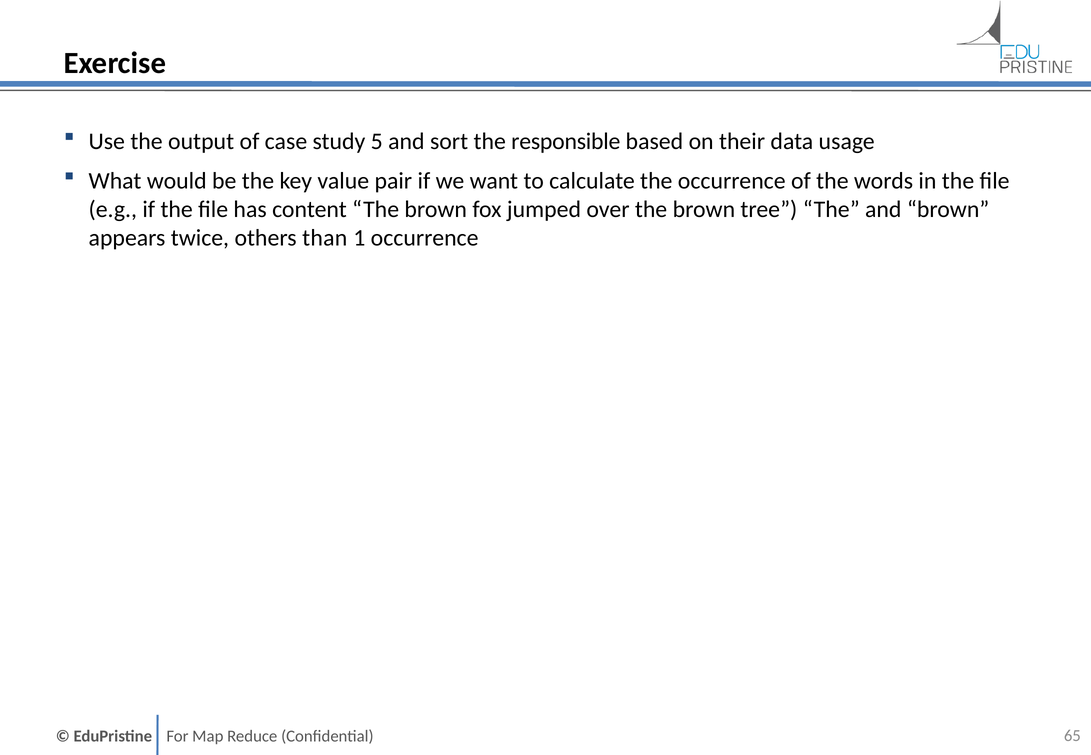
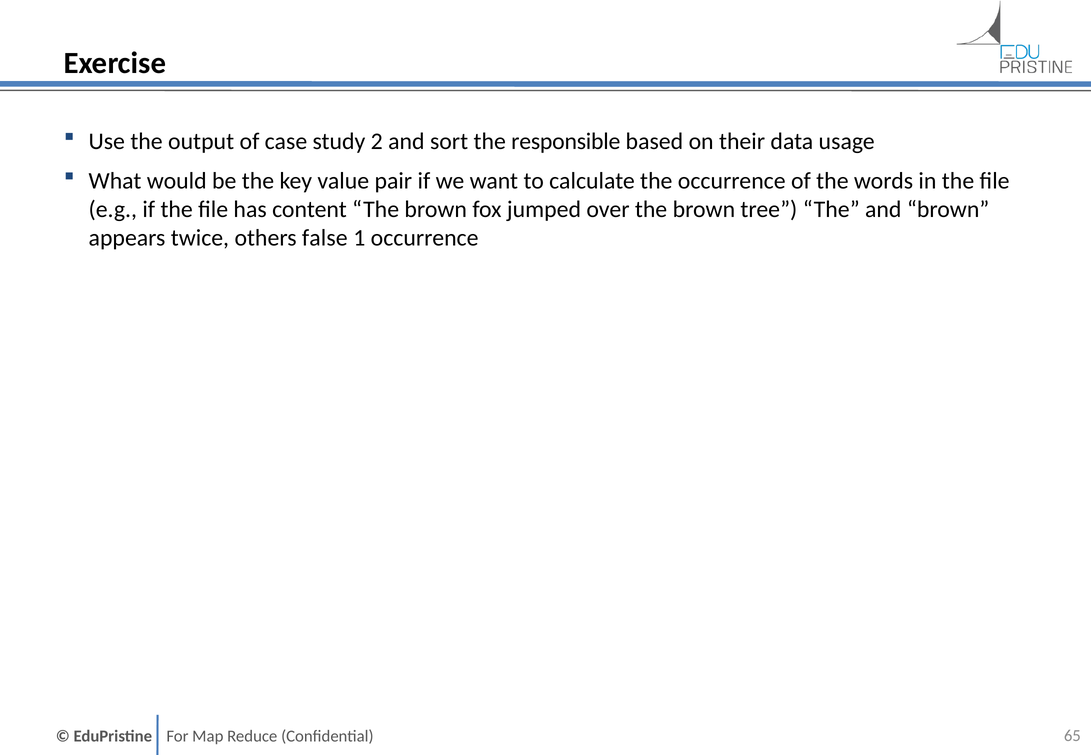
5: 5 -> 2
than: than -> false
